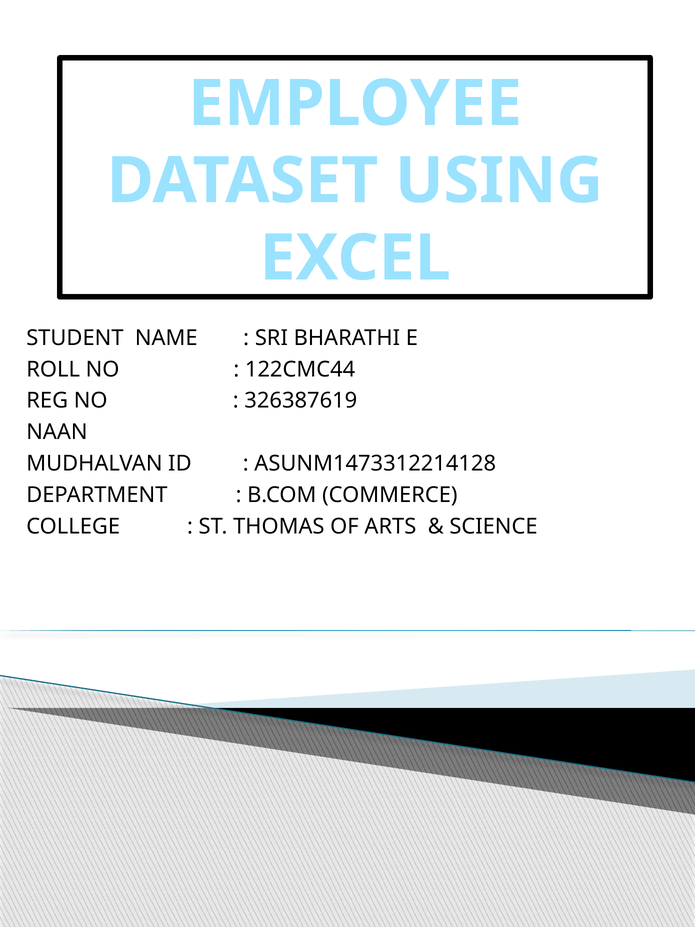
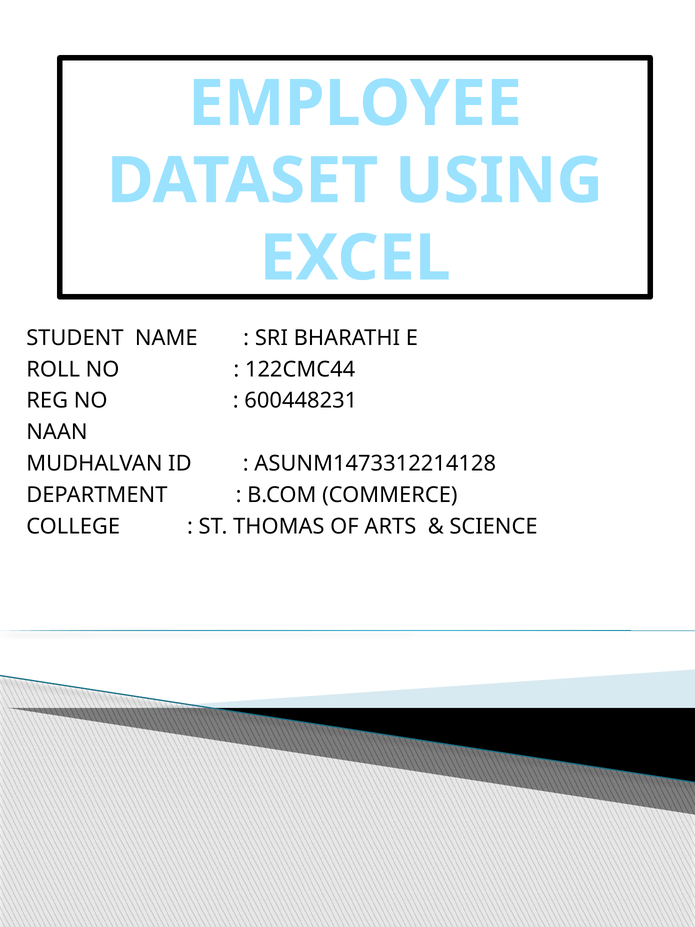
326387619: 326387619 -> 600448231
